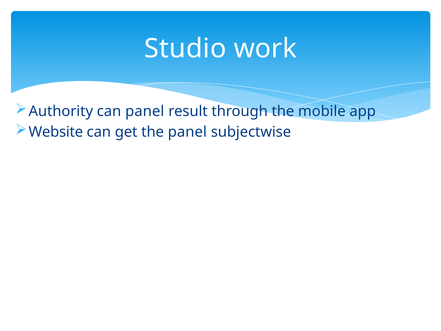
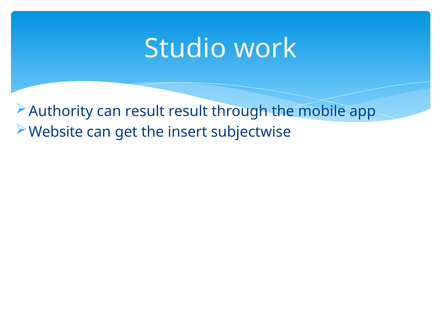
can panel: panel -> result
the panel: panel -> insert
